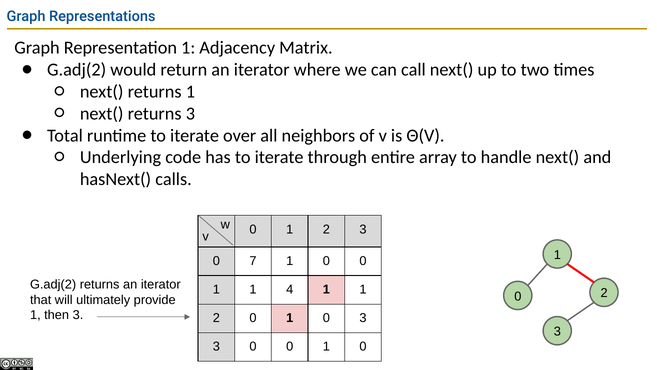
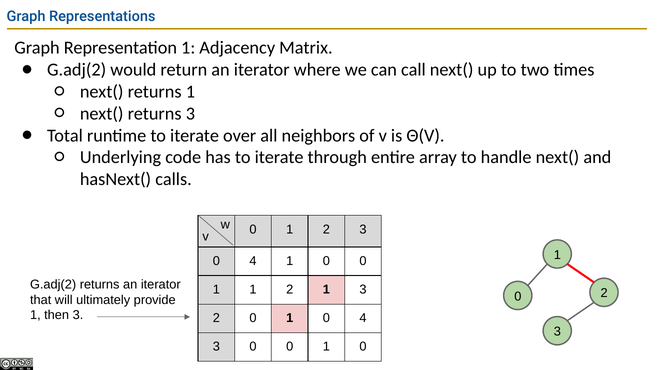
7 at (253, 261): 7 -> 4
1 1 4: 4 -> 2
1 at (363, 289): 1 -> 3
1 0 3: 3 -> 4
